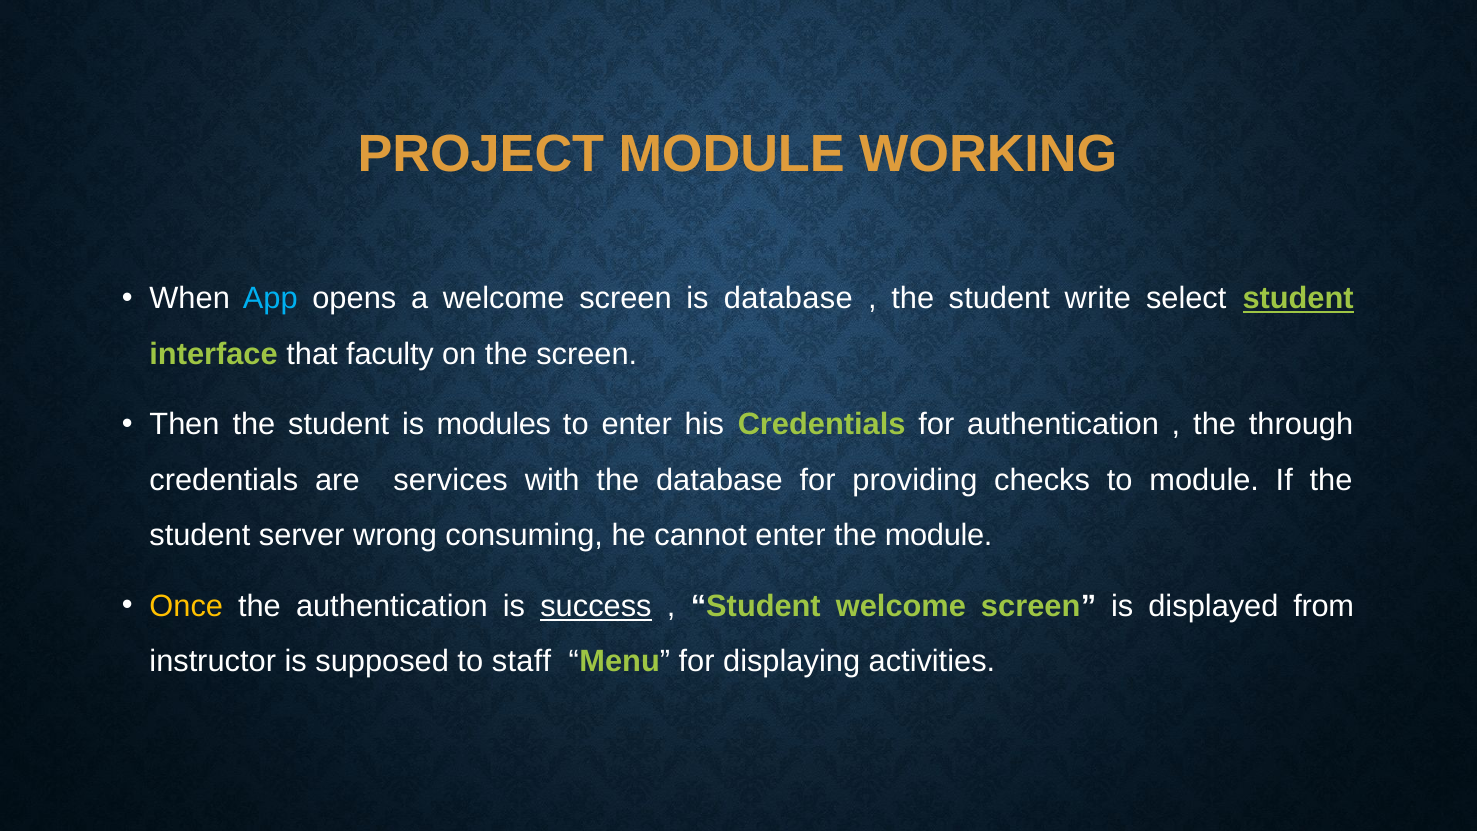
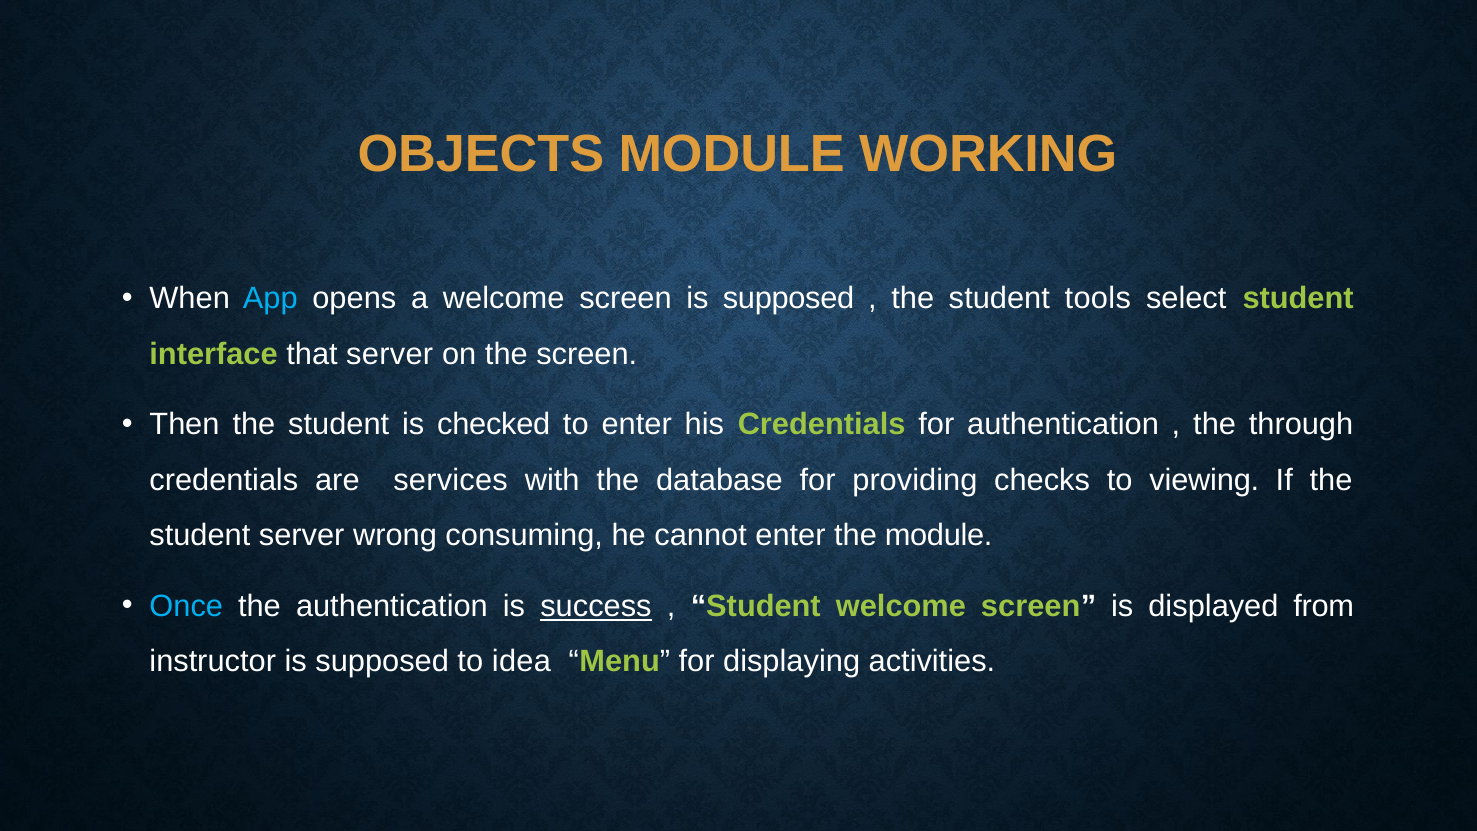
PROJECT: PROJECT -> OBJECTS
screen is database: database -> supposed
write: write -> tools
student at (1298, 299) underline: present -> none
that faculty: faculty -> server
modules: modules -> checked
to module: module -> viewing
Once colour: yellow -> light blue
staff: staff -> idea
